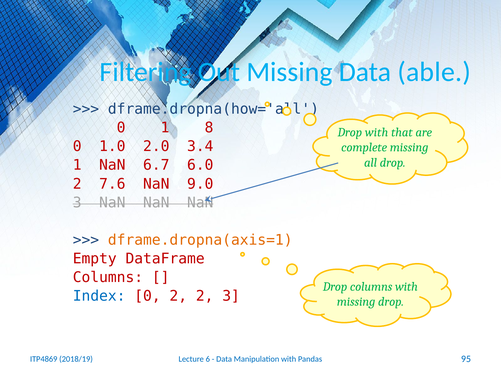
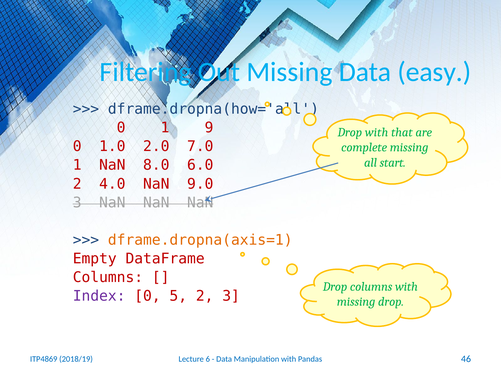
able: able -> easy
8: 8 -> 9
3.4: 3.4 -> 7.0
all drop: drop -> start
6.7: 6.7 -> 8.0
7.6: 7.6 -> 4.0
Index colour: blue -> purple
0 2: 2 -> 5
95: 95 -> 46
